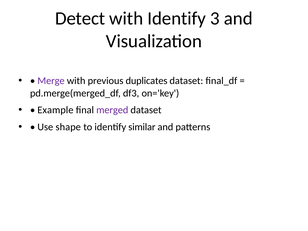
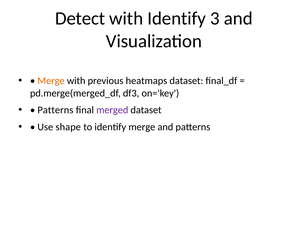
Merge at (51, 81) colour: purple -> orange
duplicates: duplicates -> heatmaps
Example at (55, 110): Example -> Patterns
identify similar: similar -> merge
